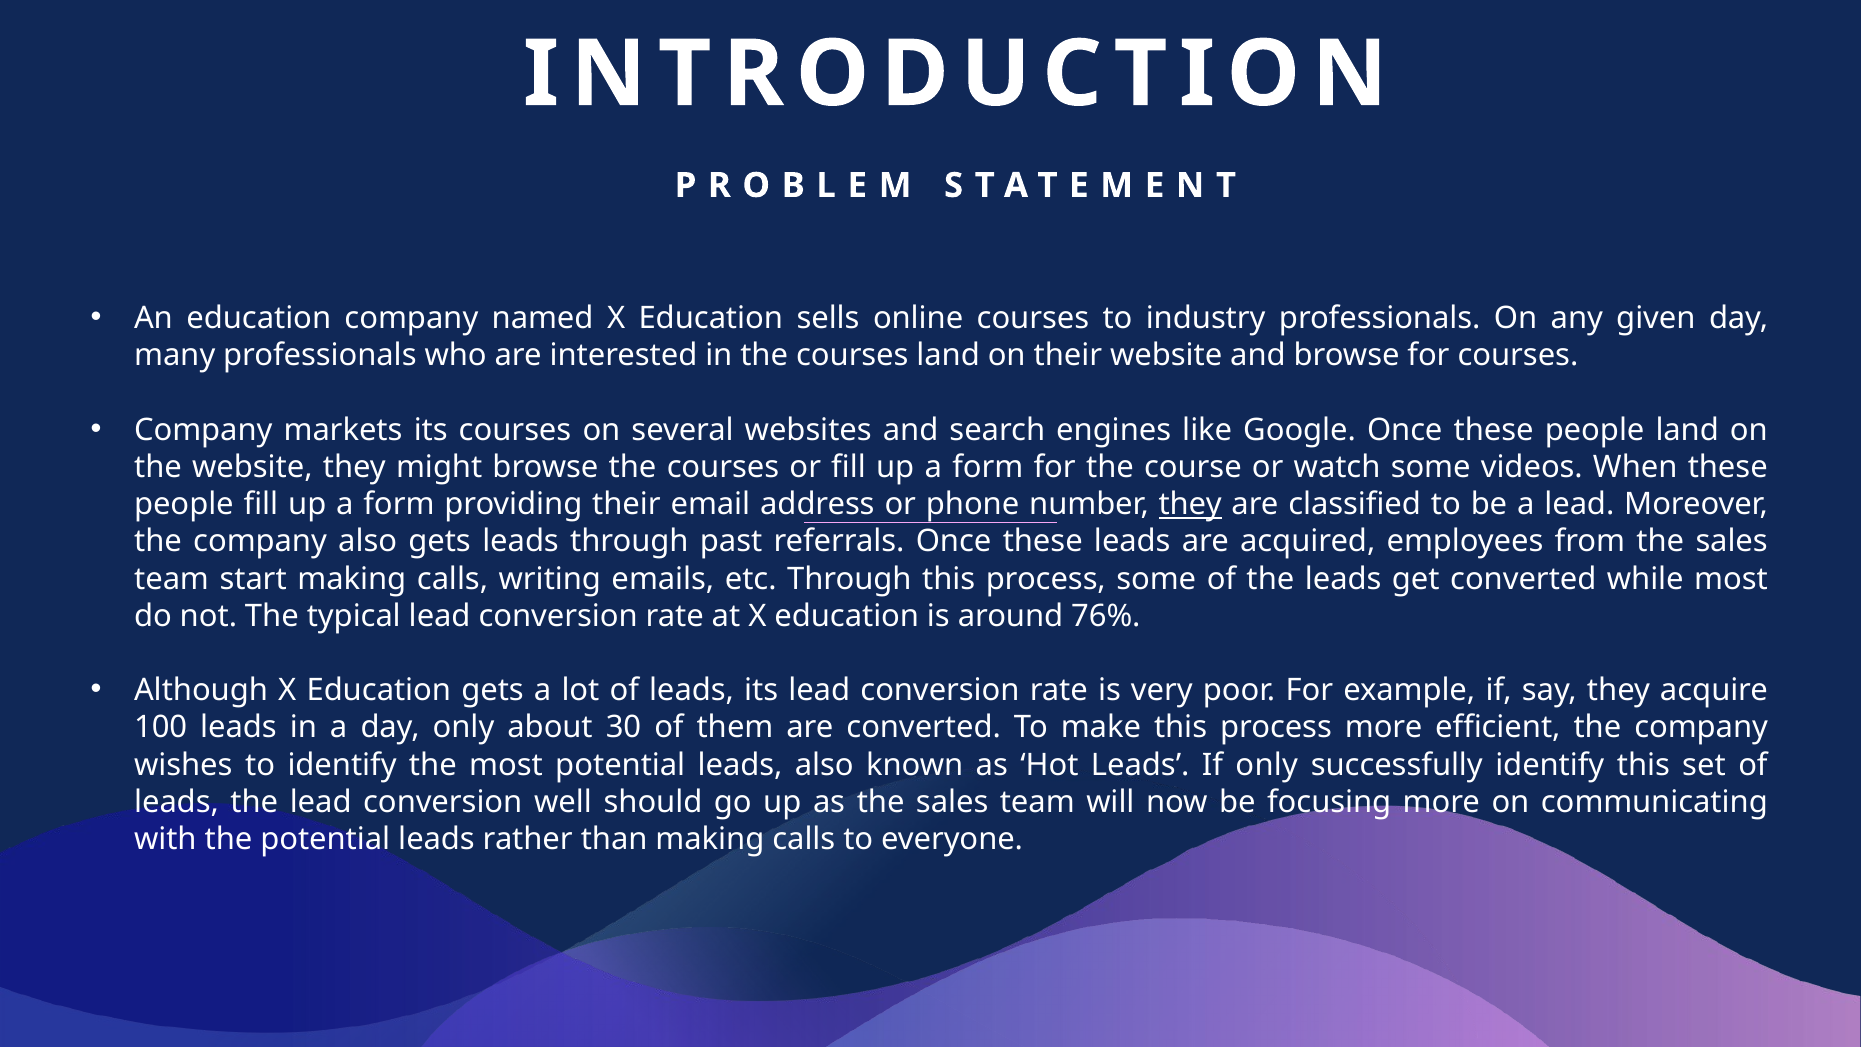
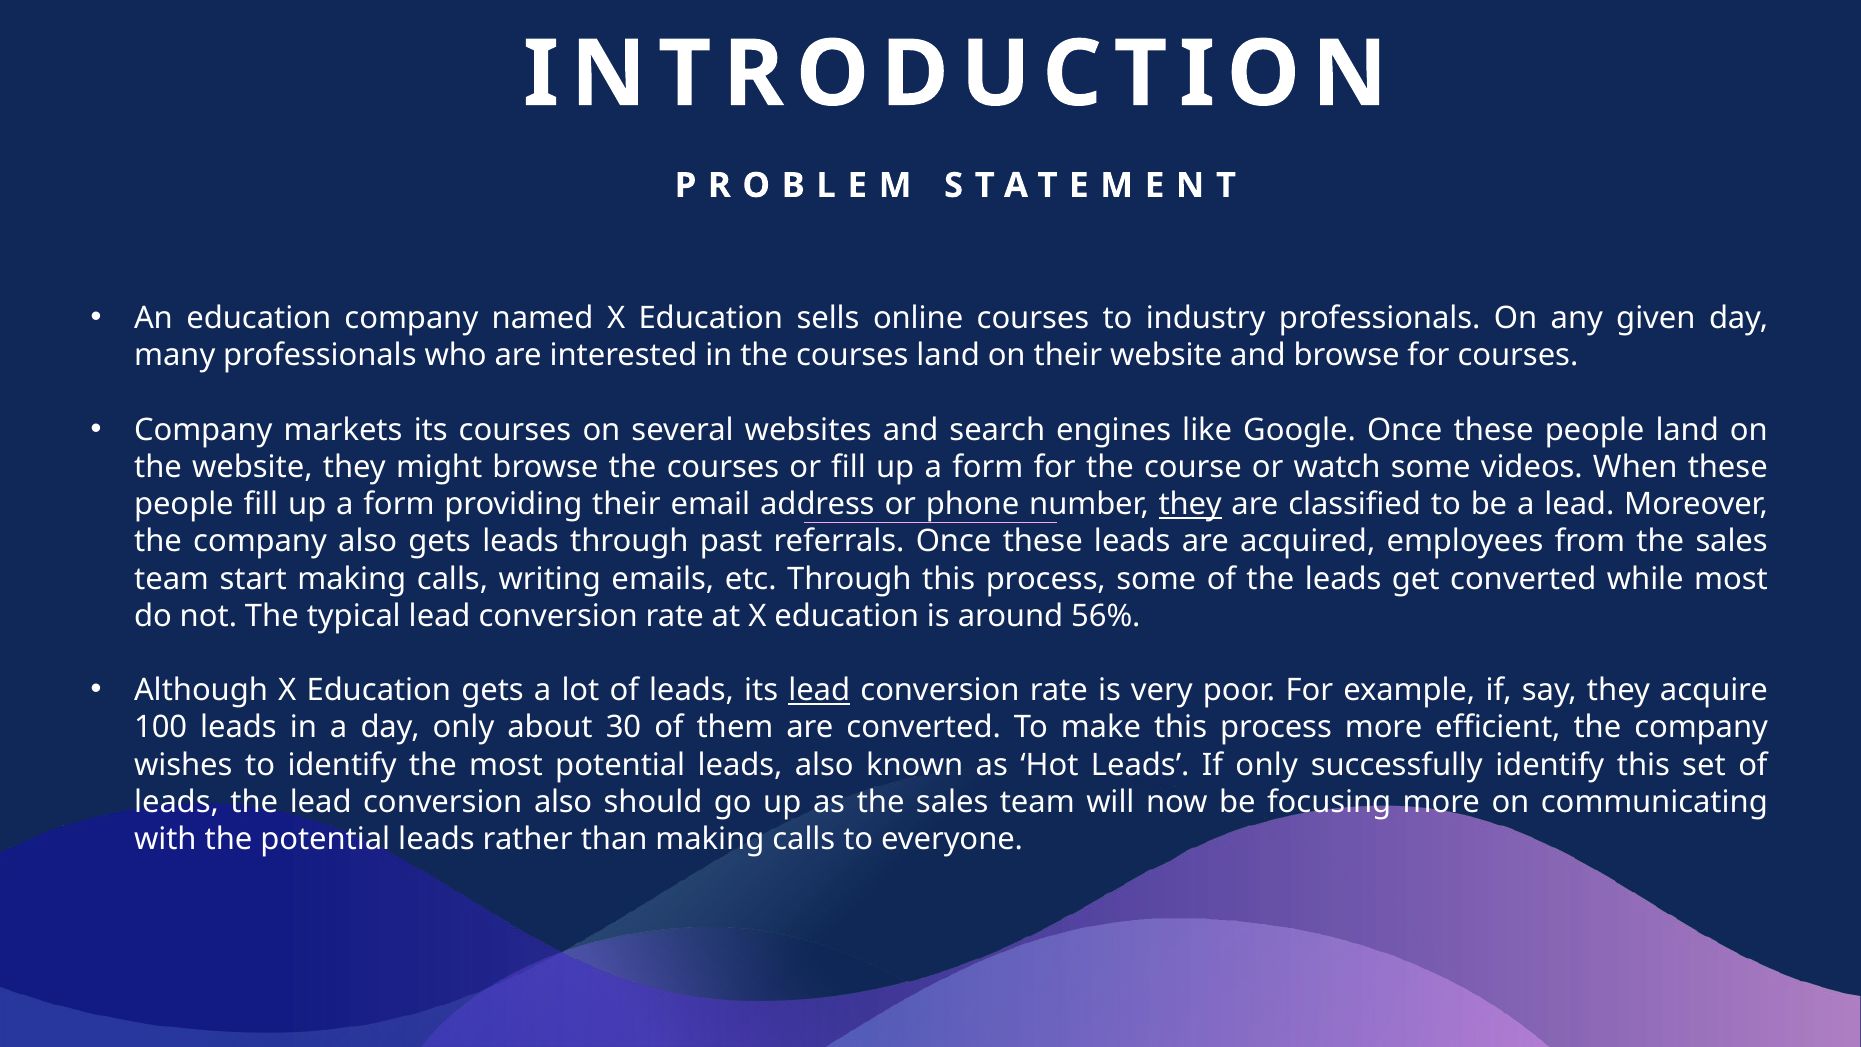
76%: 76% -> 56%
lead at (819, 690) underline: none -> present
conversion well: well -> also
